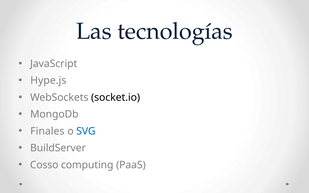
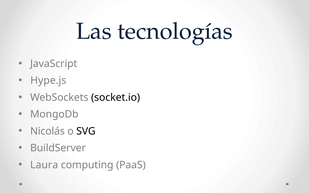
Finales: Finales -> Nicolás
SVG colour: blue -> black
Cosso: Cosso -> Laura
